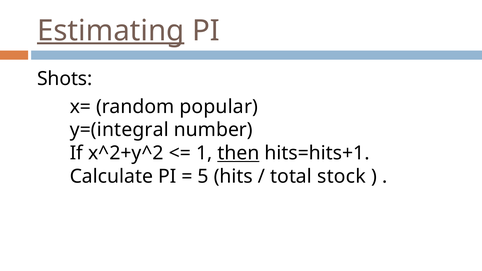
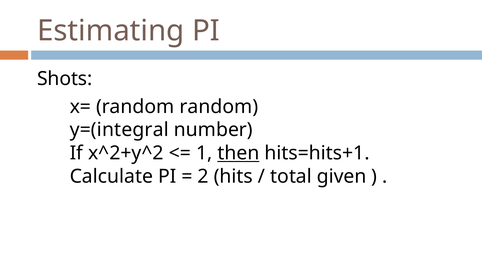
Estimating underline: present -> none
random popular: popular -> random
5: 5 -> 2
stock: stock -> given
